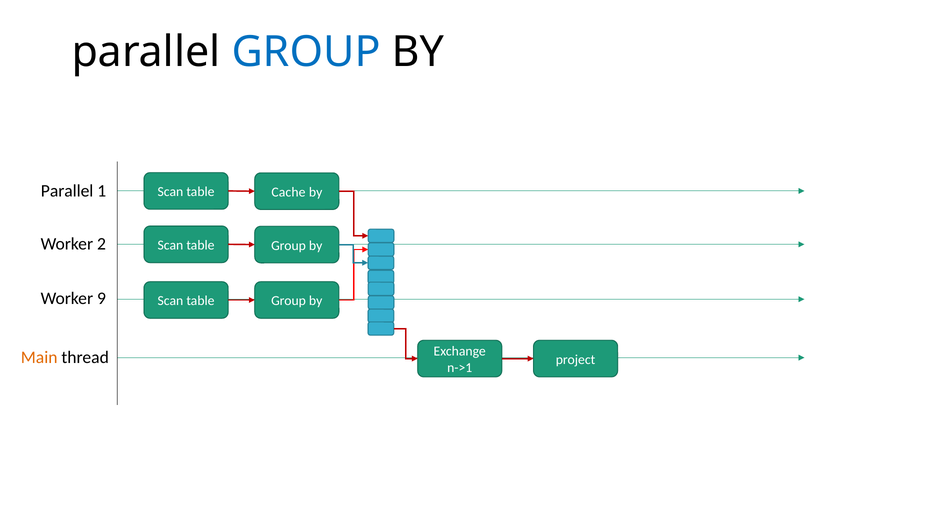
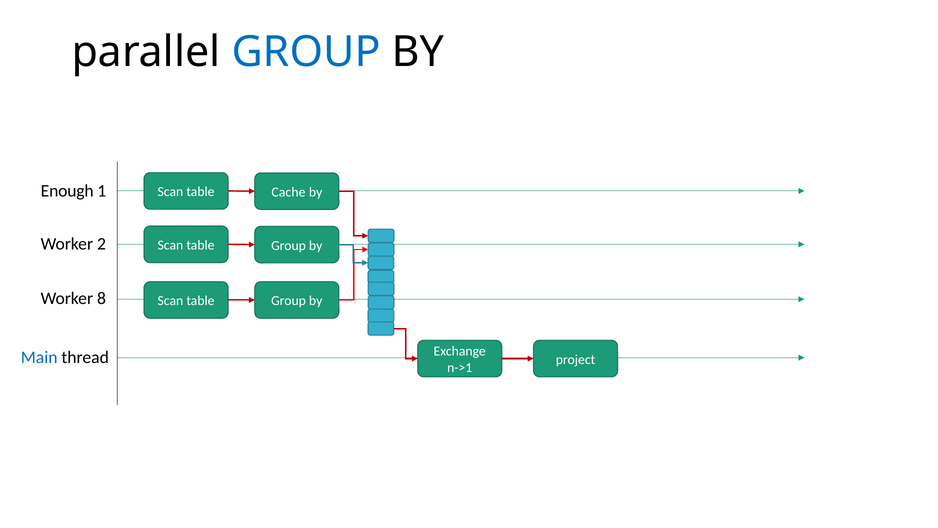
Parallel at (67, 191): Parallel -> Enough
9: 9 -> 8
Main colour: orange -> blue
